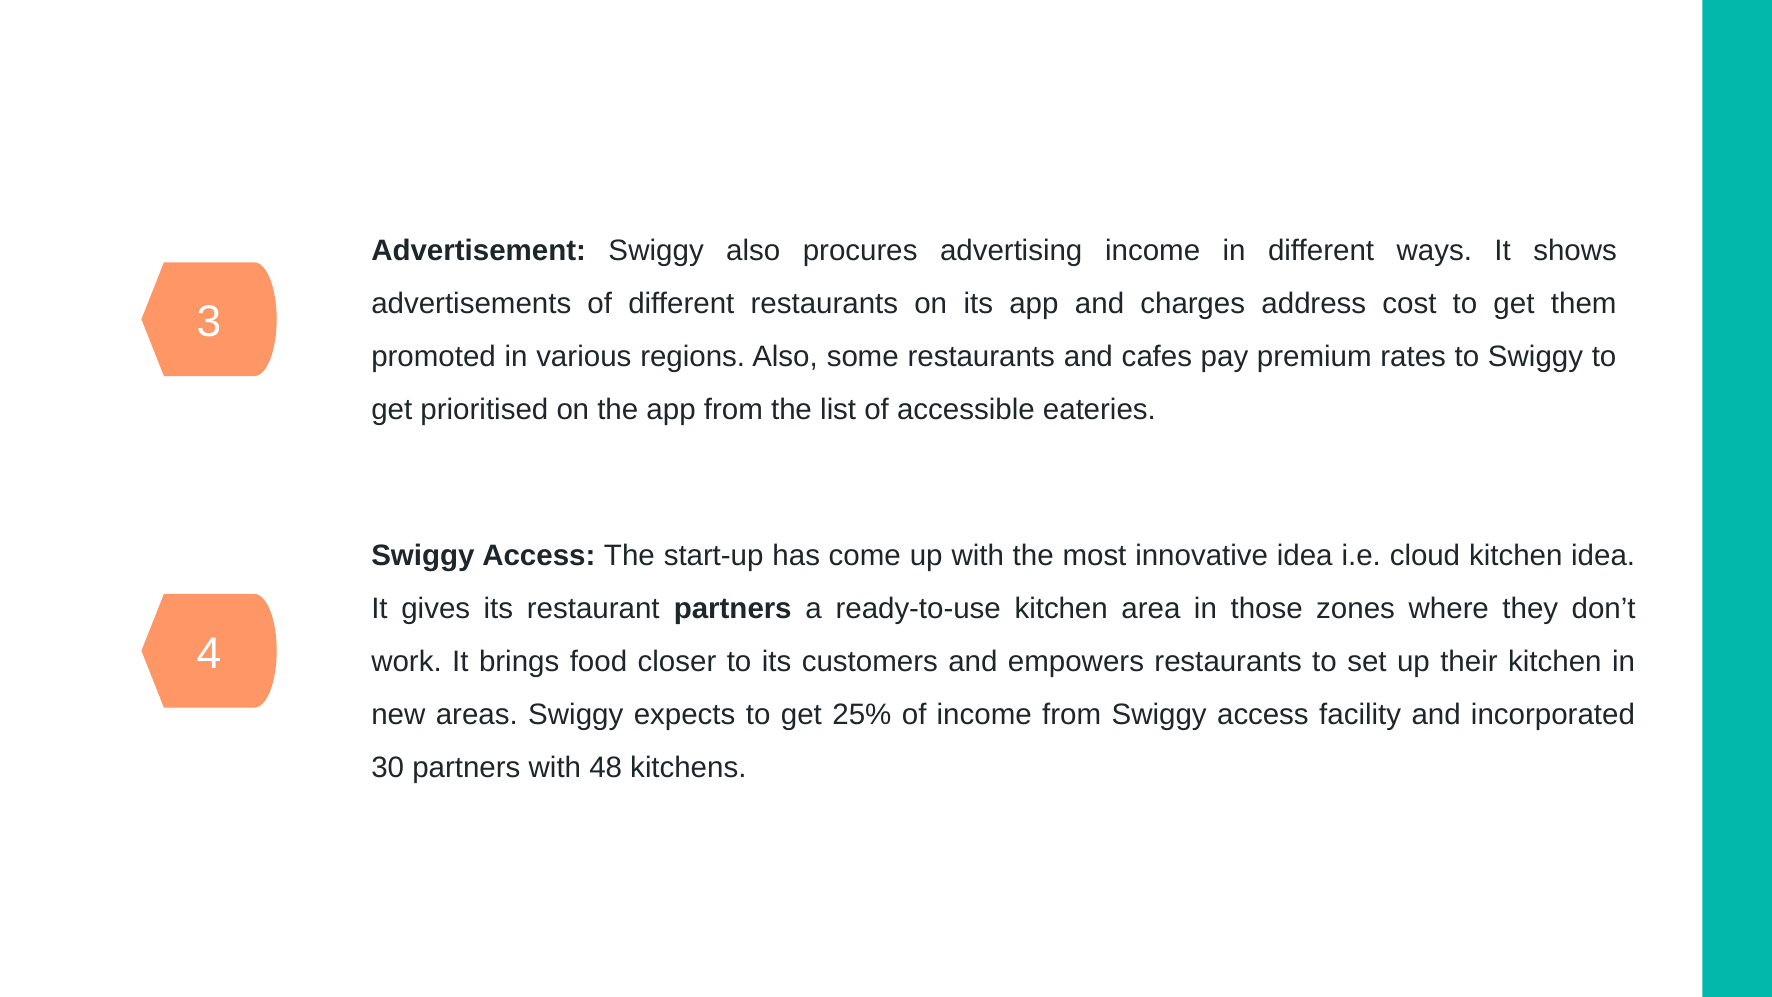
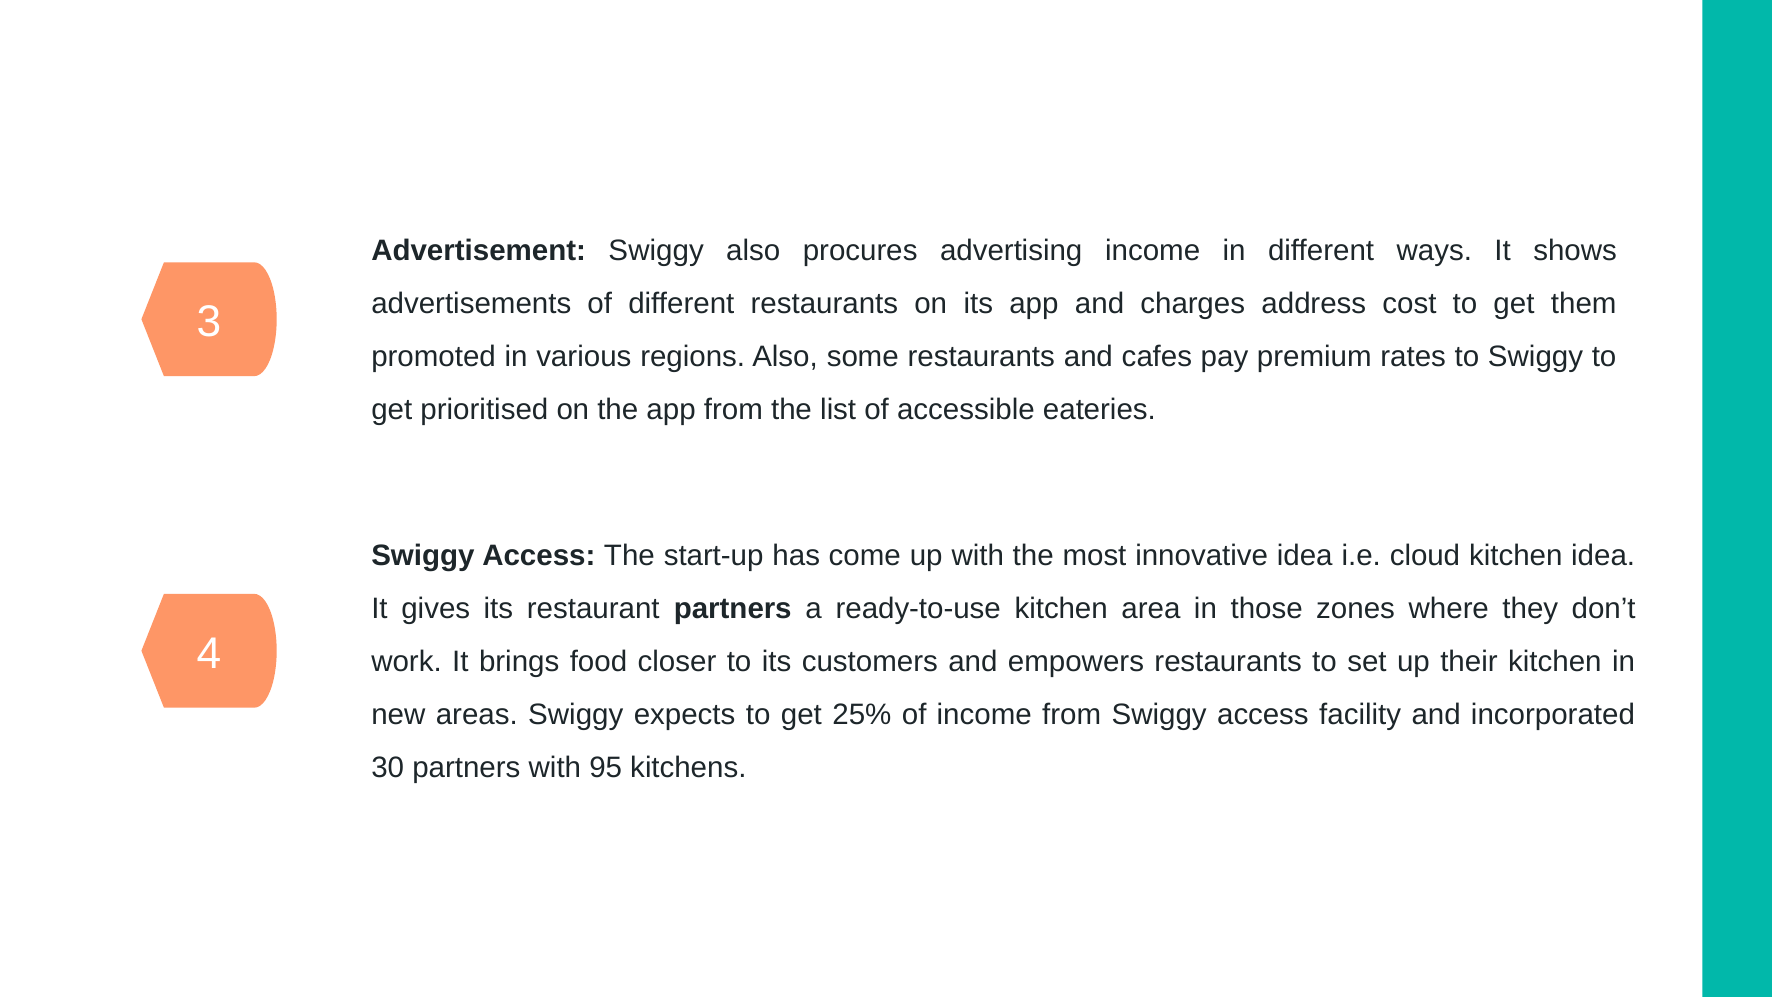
48: 48 -> 95
